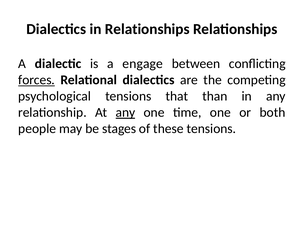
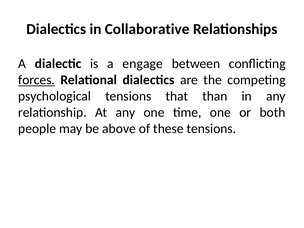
in Relationships: Relationships -> Collaborative
any at (125, 112) underline: present -> none
stages: stages -> above
